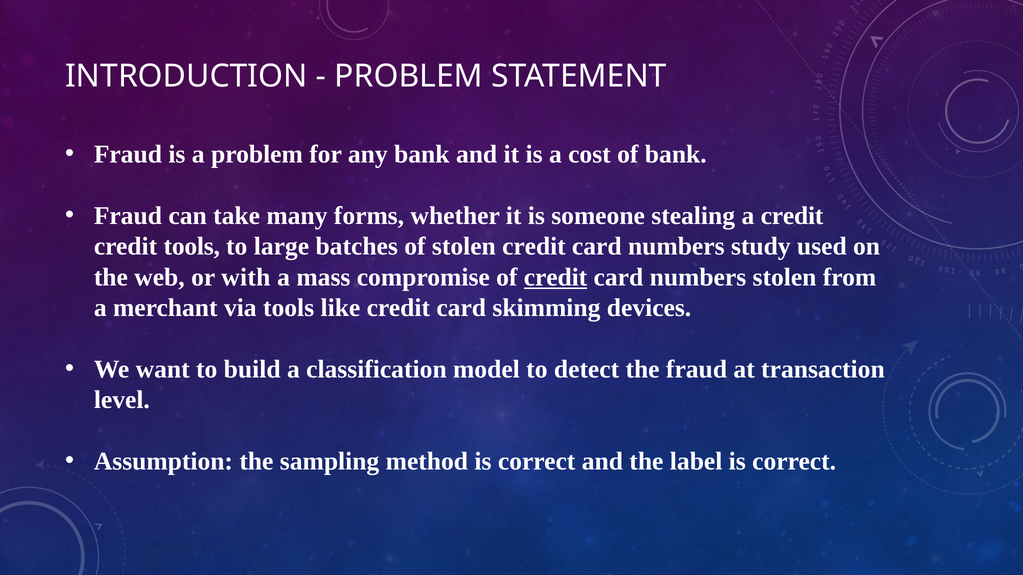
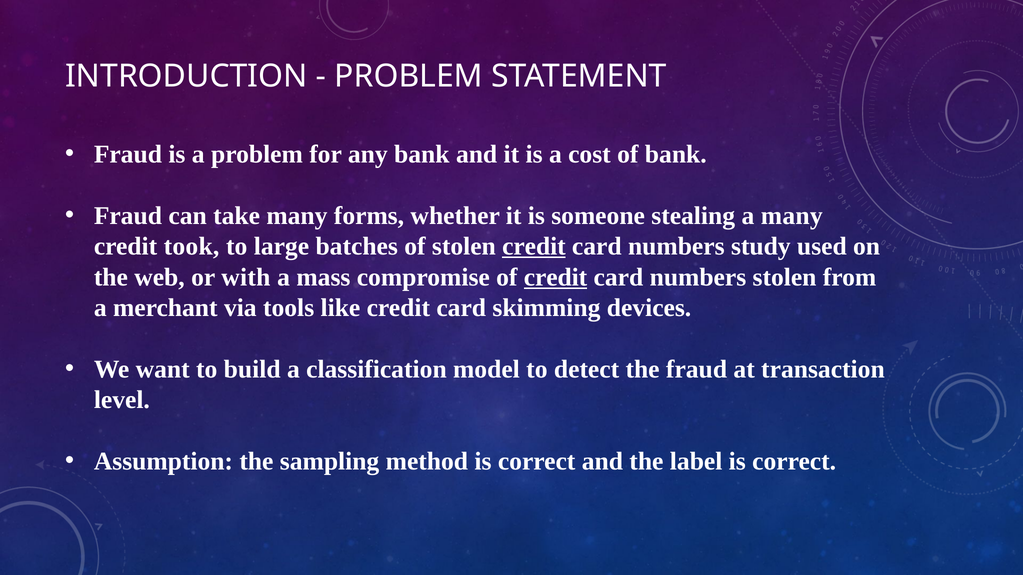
a credit: credit -> many
credit tools: tools -> took
credit at (534, 247) underline: none -> present
